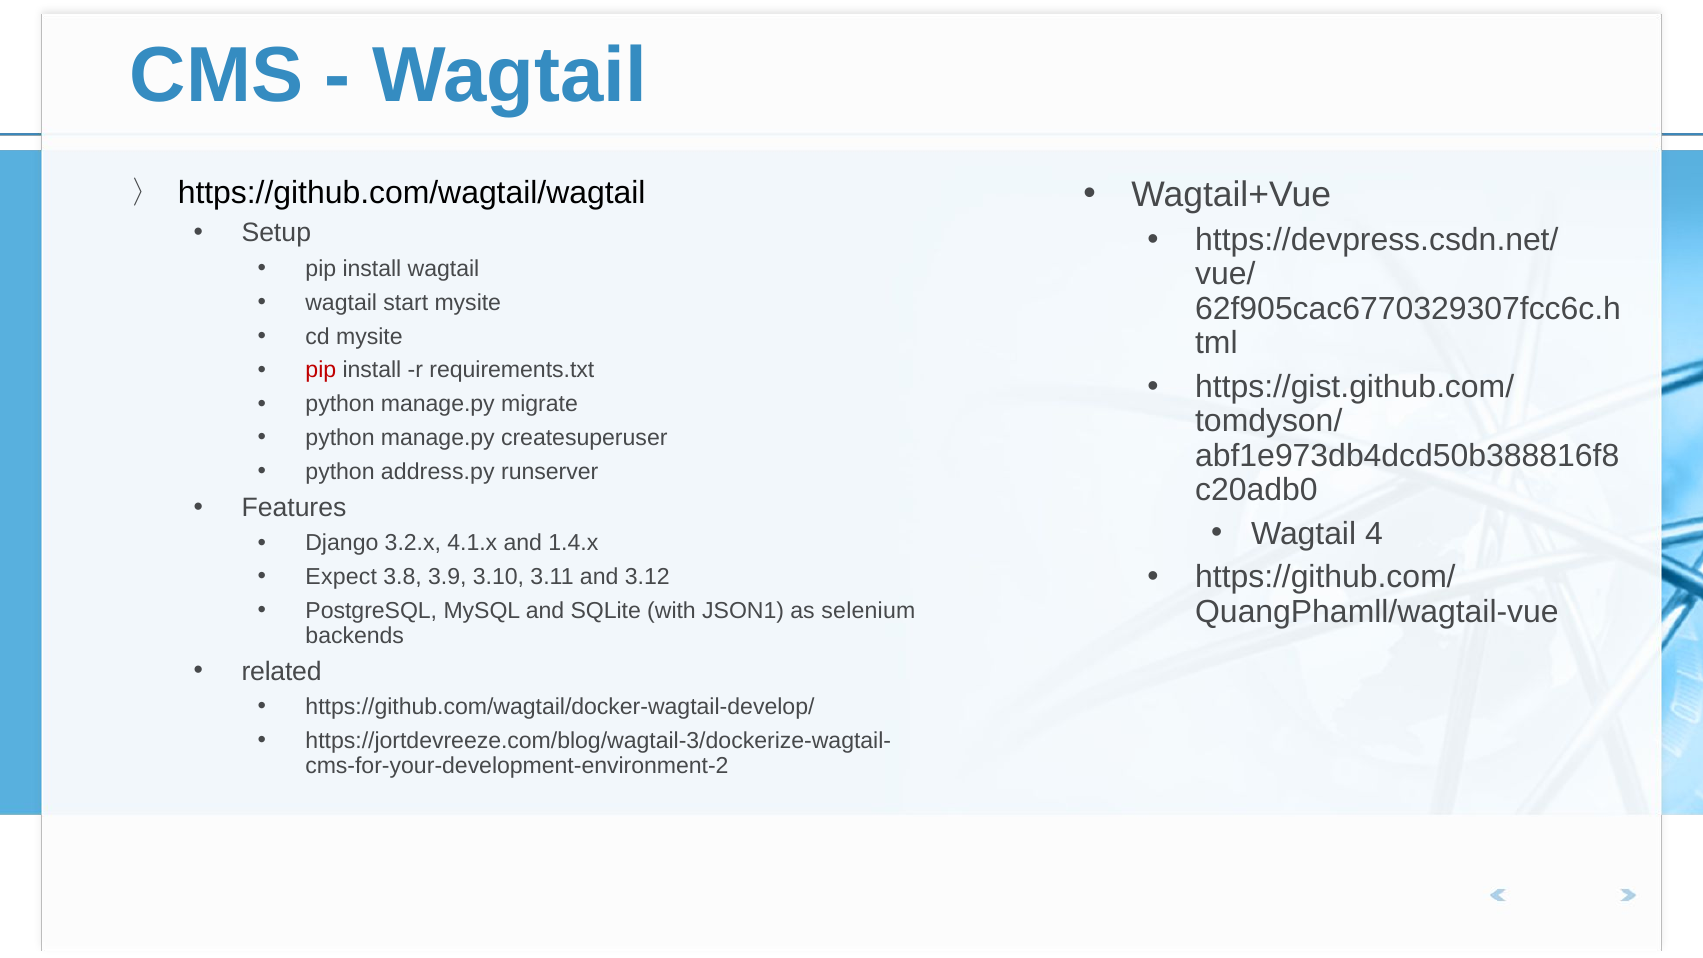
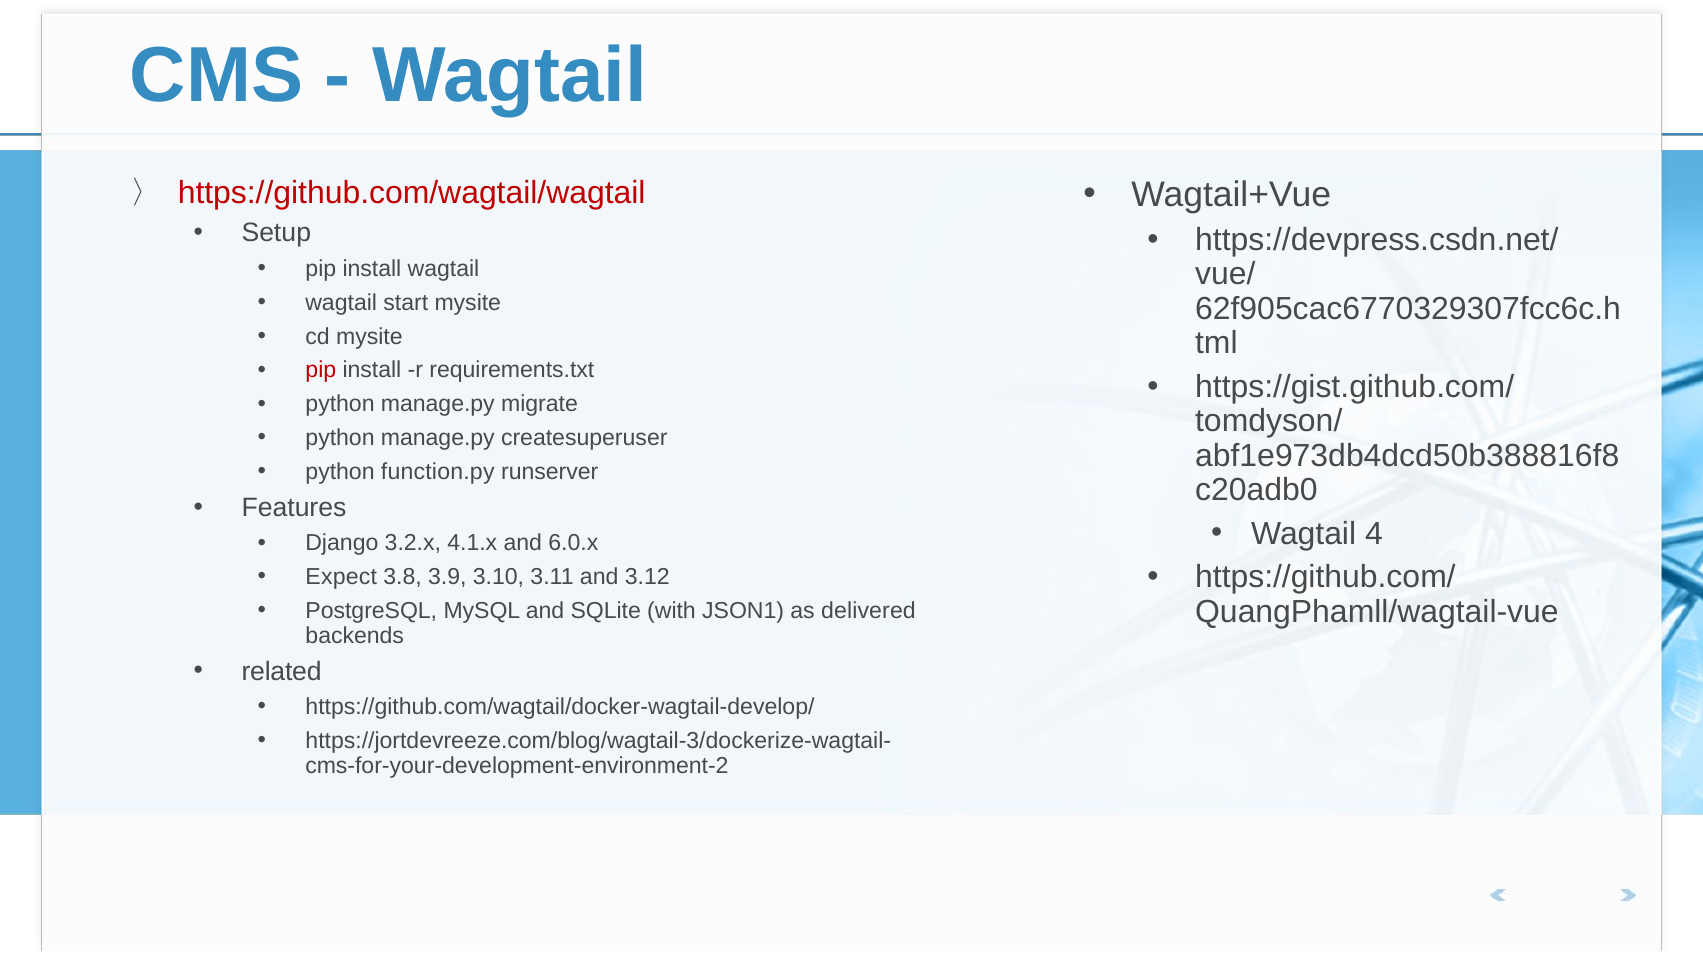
https://github.com/wagtail/wagtail colour: black -> red
address.py: address.py -> function.py
1.4.x: 1.4.x -> 6.0.x
selenium: selenium -> delivered
